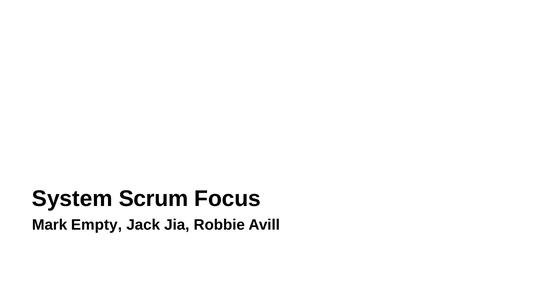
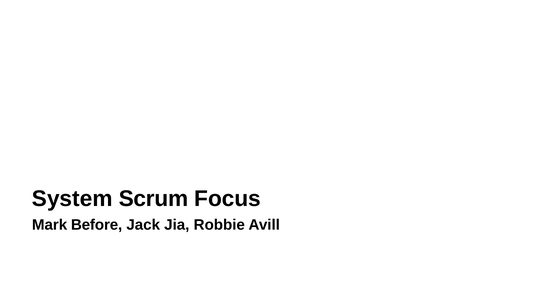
Empty: Empty -> Before
